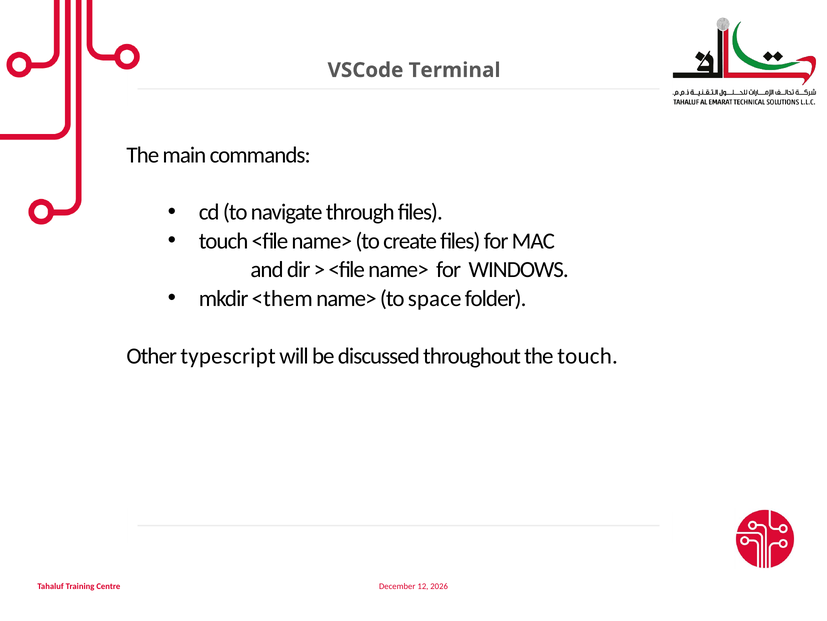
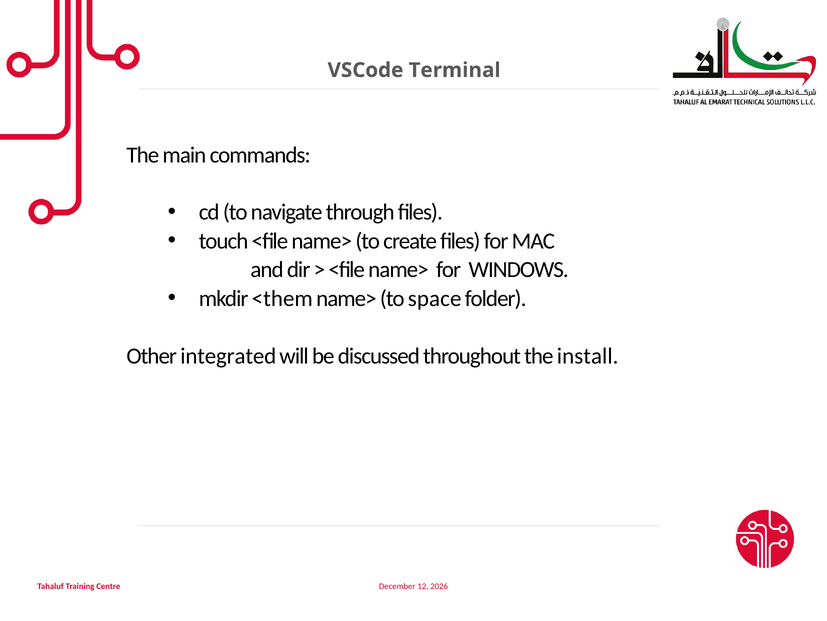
typescript: typescript -> integrated
the touch: touch -> install
